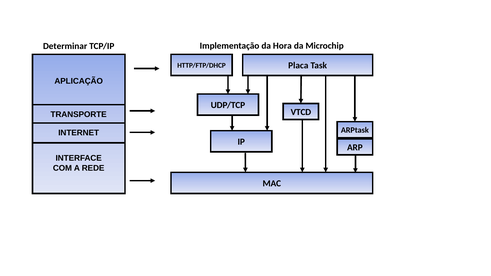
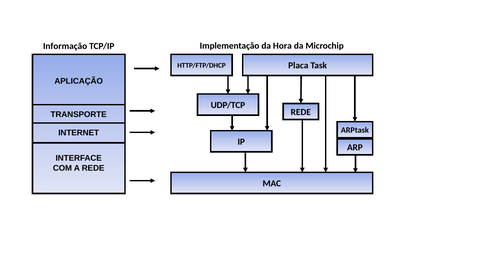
Determinar: Determinar -> Informação
VTCD at (301, 112): VTCD -> REDE
